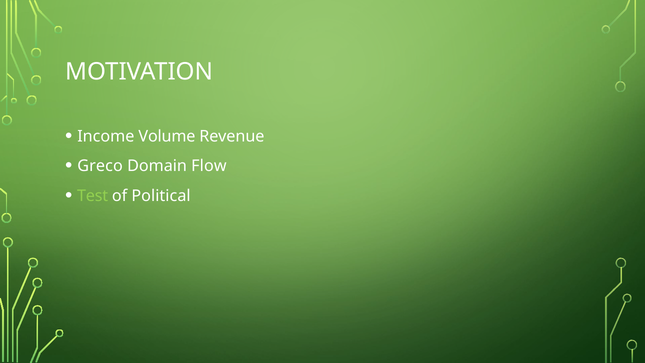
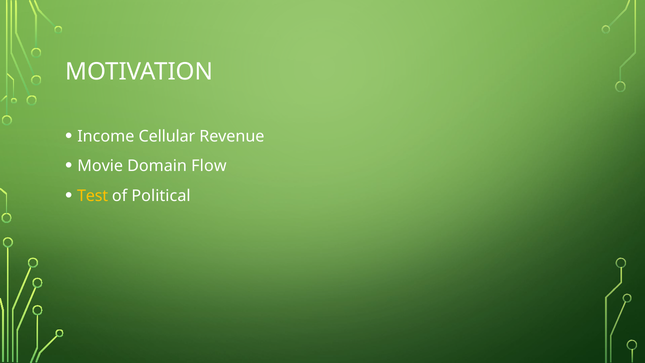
Volume: Volume -> Cellular
Greco: Greco -> Movie
Test colour: light green -> yellow
